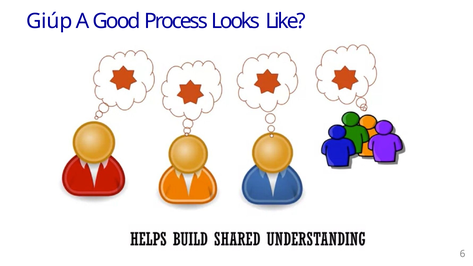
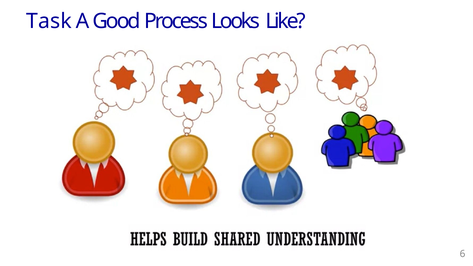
Giúp: Giúp -> Task
